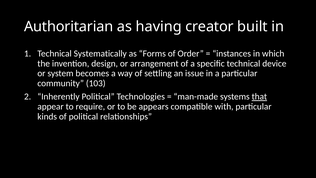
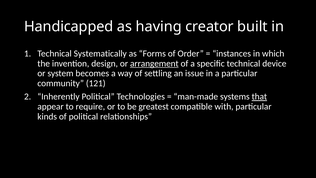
Authoritarian: Authoritarian -> Handicapped
arrangement underline: none -> present
103: 103 -> 121
appears: appears -> greatest
